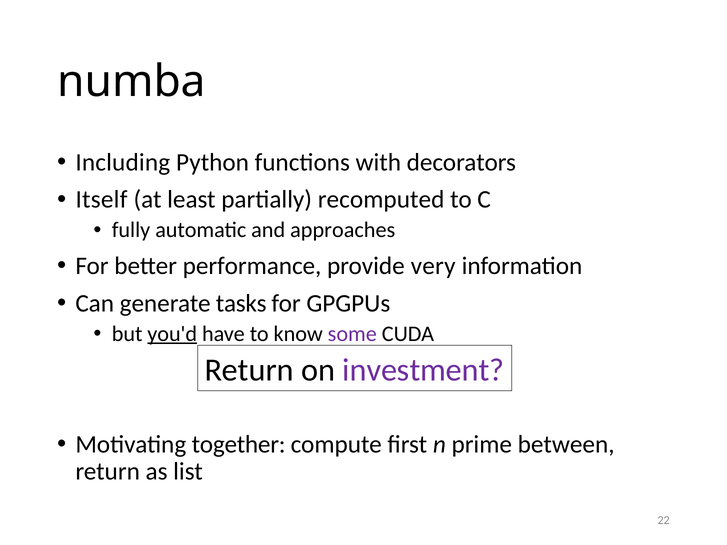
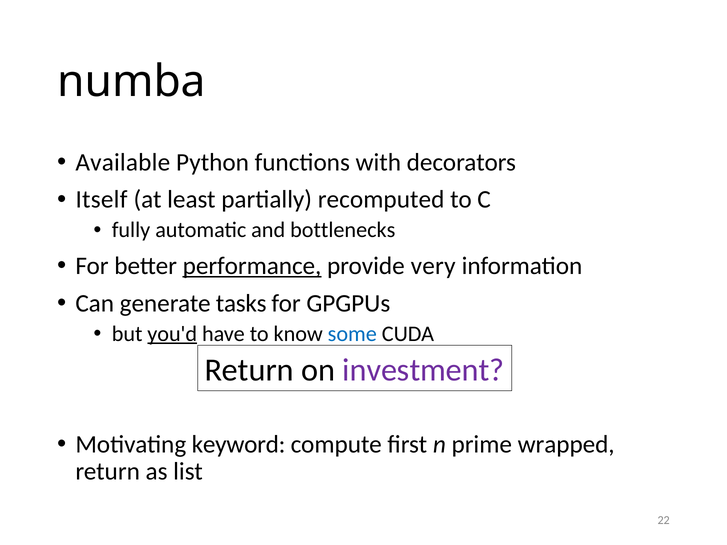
Including: Including -> Available
approaches: approaches -> bottlenecks
performance underline: none -> present
some colour: purple -> blue
together: together -> keyword
between: between -> wrapped
